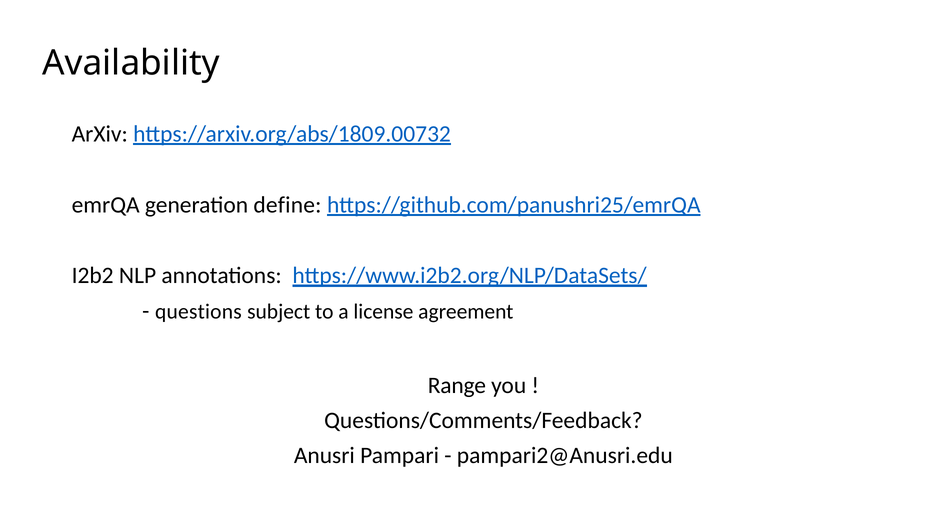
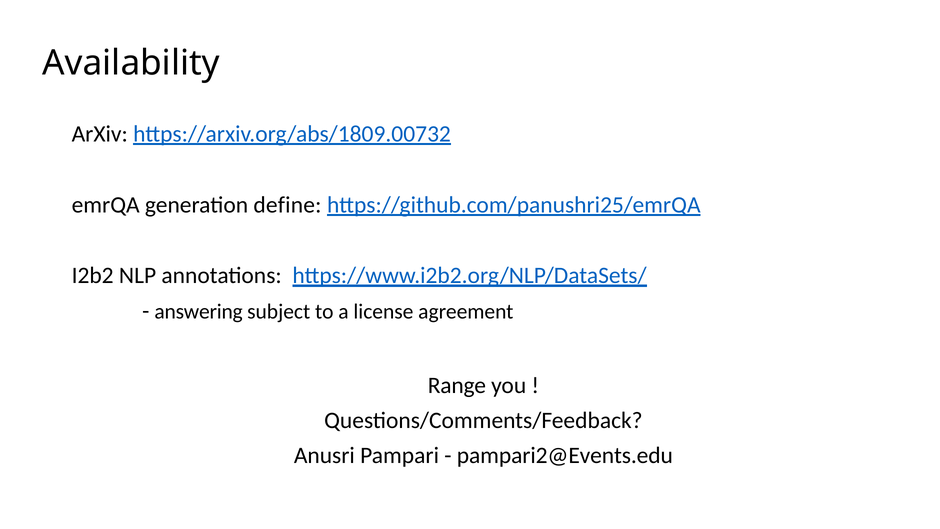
questions: questions -> answering
pampari2@Anusri.edu: pampari2@Anusri.edu -> pampari2@Events.edu
